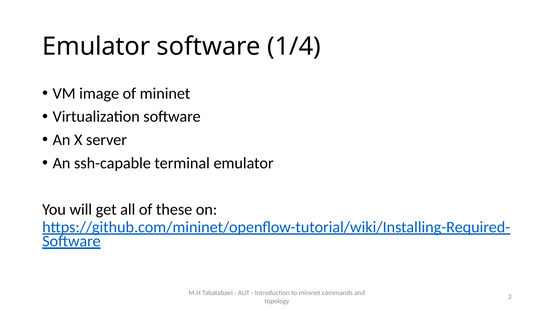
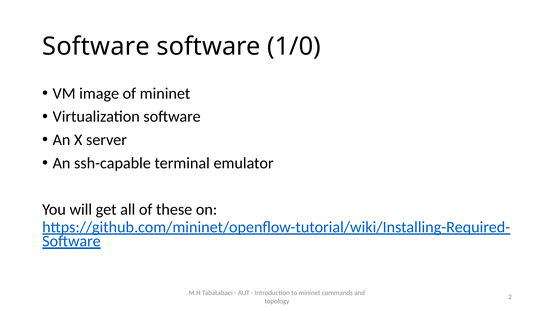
Emulator at (96, 47): Emulator -> Software
1/4: 1/4 -> 1/0
